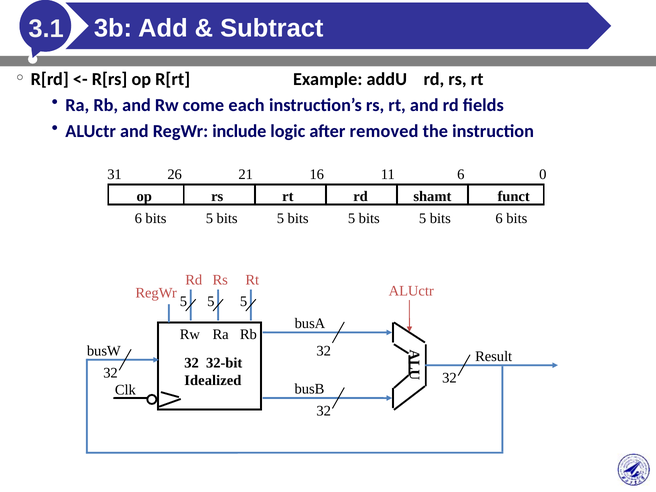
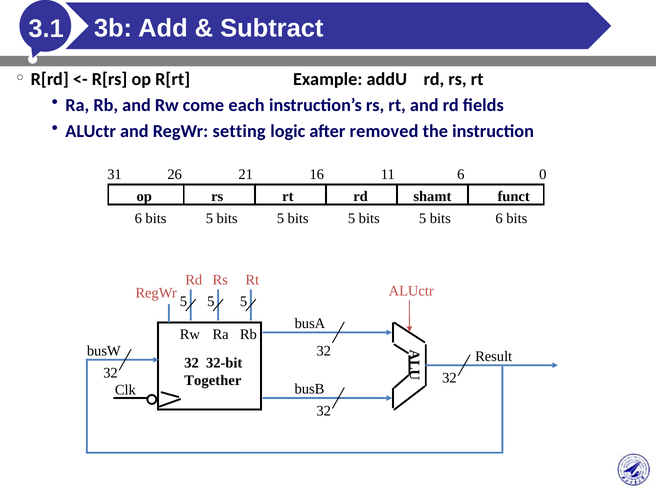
include: include -> setting
Idealized: Idealized -> Together
